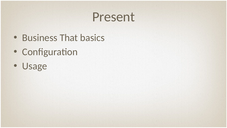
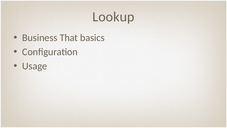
Present: Present -> Lookup
